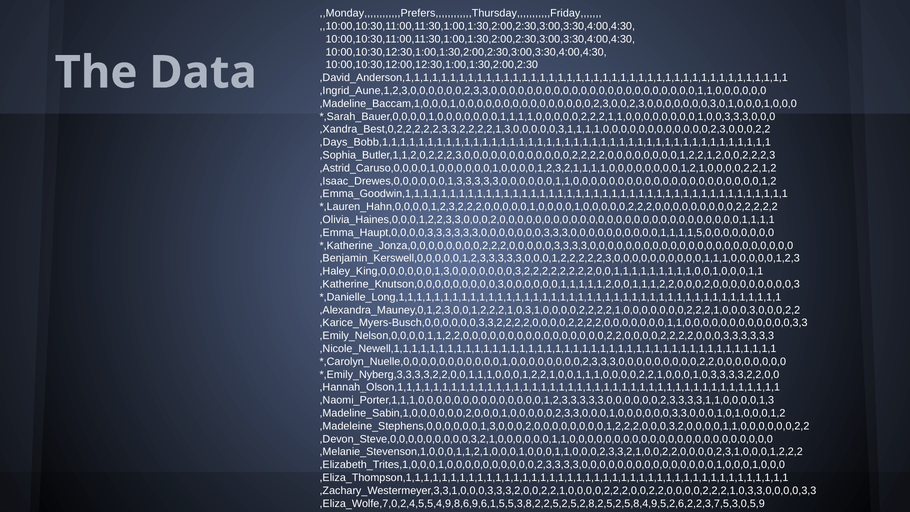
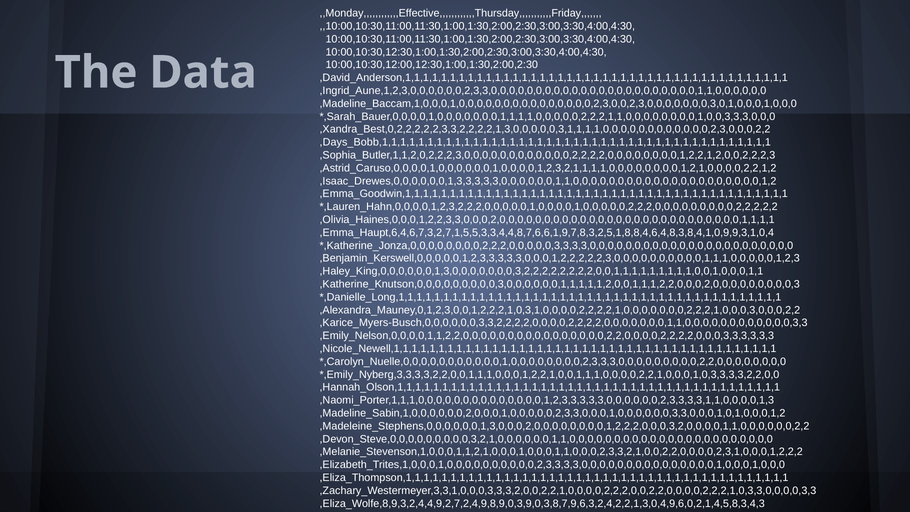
,,Monday,,,,,,,,,,,,Prefers,,,,,,,,,,,,Thursday,,,,,,,,,,,Friday: ,,Monday,,,,,,,,,,,,Prefers,,,,,,,,,,,,Thursday,,,,,,,,,,,Friday -> ,,Monday,,,,,,,,,,,,Effective,,,,,,,,,,,,Thursday,,,,,,,,,,,Friday
,Emma_Haupt,0,0,0,0,3,3,3,3,3,3,0,0,0,0,0,0,0,3,3,3,0,0,0,0,0,0,0,0,0,0,1,1,1,1,5,0,0,0,0,0,0,0,0: ,Emma_Haupt,0,0,0,0,3,3,3,3,3,3,0,0,0,0,0,0,0,3,3,3,0,0,0,0,0,0,0,0,0,0,1,1,1,1,5,0,0,0,0,0,0,0,0 -> ,Emma_Haupt,6,4,6,7,3,2,7,1,5,5,3,3,4,4,8,7,6,6,1,9,7,8,3,2,5,1,8,8,4,6,4,8,3,8,4,1,0,9,9,3,1,0,4
,Eliza_Wolfe,7,0,2,4,5,5,4,9,8,6,9,6,1,5,5,3,8,2,2,5,2,5,2,8,2,5,2,5,8,4,9,5,2,6,2,2,3,7,5,3,0,5,9: ,Eliza_Wolfe,7,0,2,4,5,5,4,9,8,6,9,6,1,5,5,3,8,2,2,5,2,5,2,8,2,5,2,5,8,4,9,5,2,6,2,2,3,7,5,3,0,5,9 -> ,Eliza_Wolfe,8,9,3,2,4,4,9,2,7,2,4,9,8,9,0,3,9,0,3,8,7,9,6,3,2,4,2,2,1,3,0,4,9,6,0,2,1,4,5,8,3,4,3
